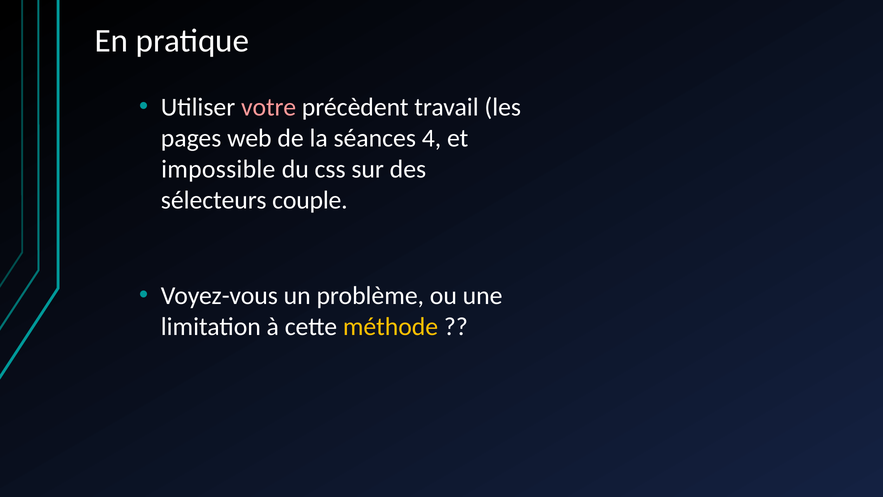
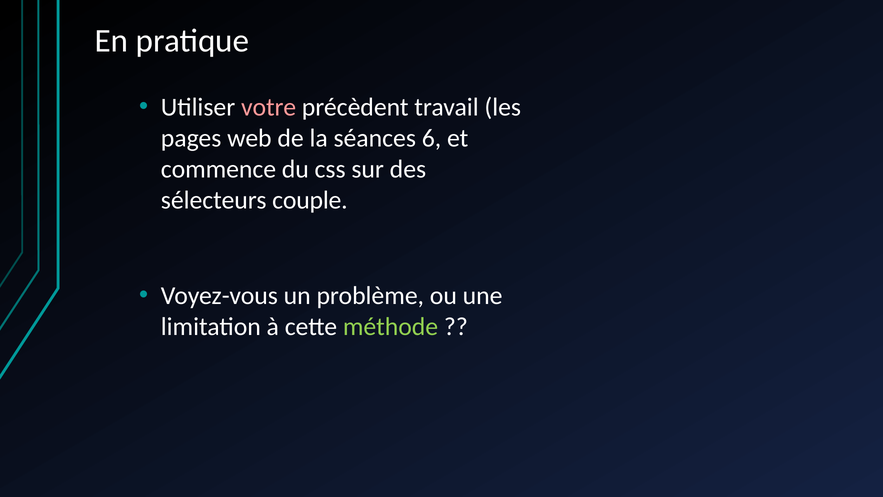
4: 4 -> 6
impossible: impossible -> commence
méthode colour: yellow -> light green
